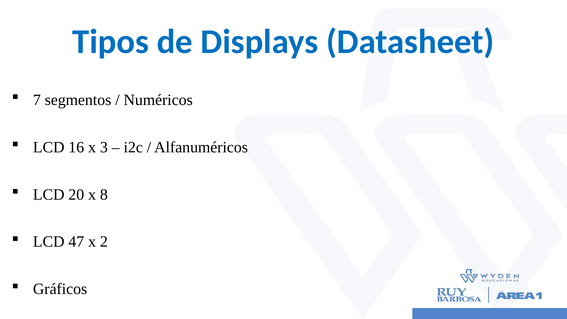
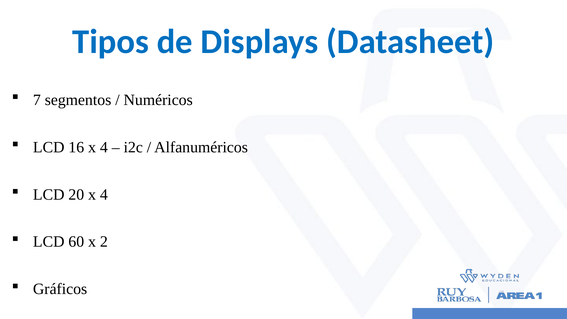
16 x 3: 3 -> 4
20 x 8: 8 -> 4
47: 47 -> 60
